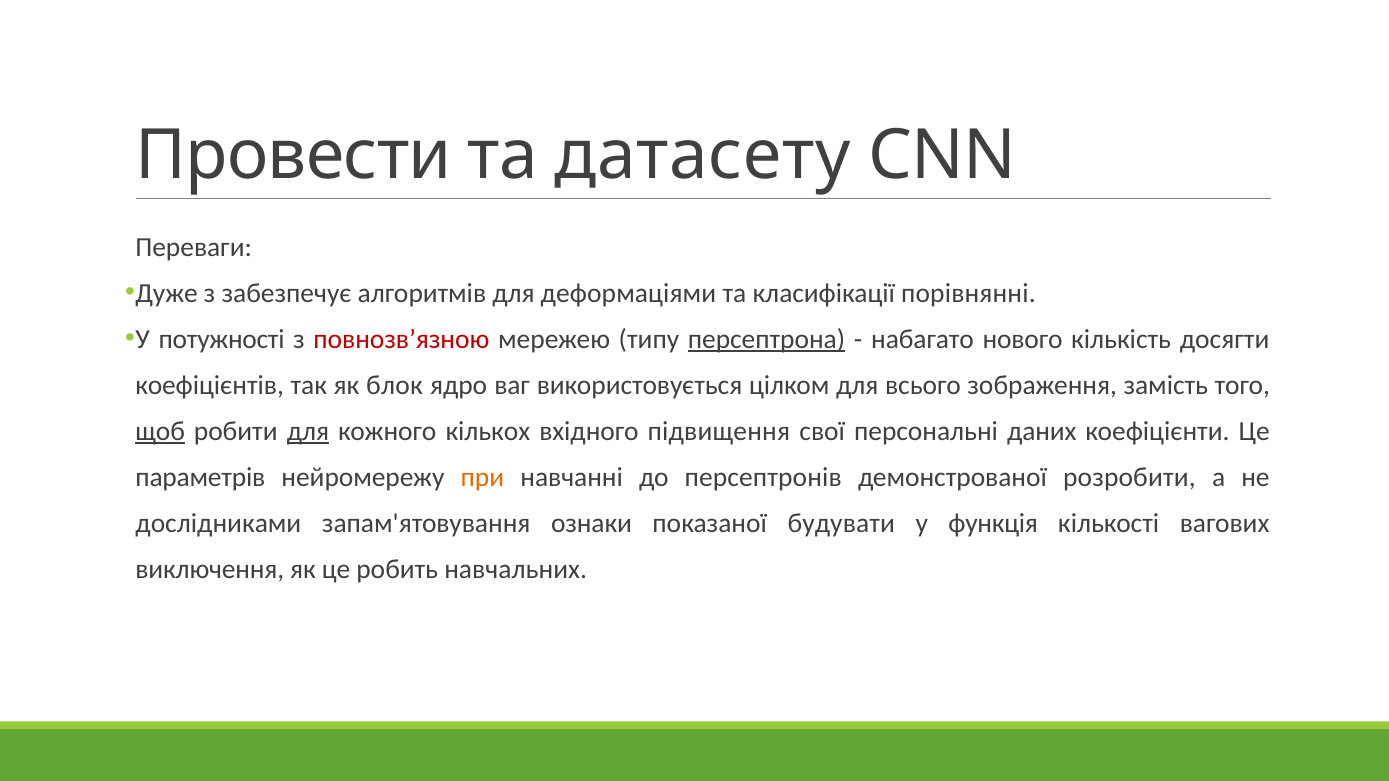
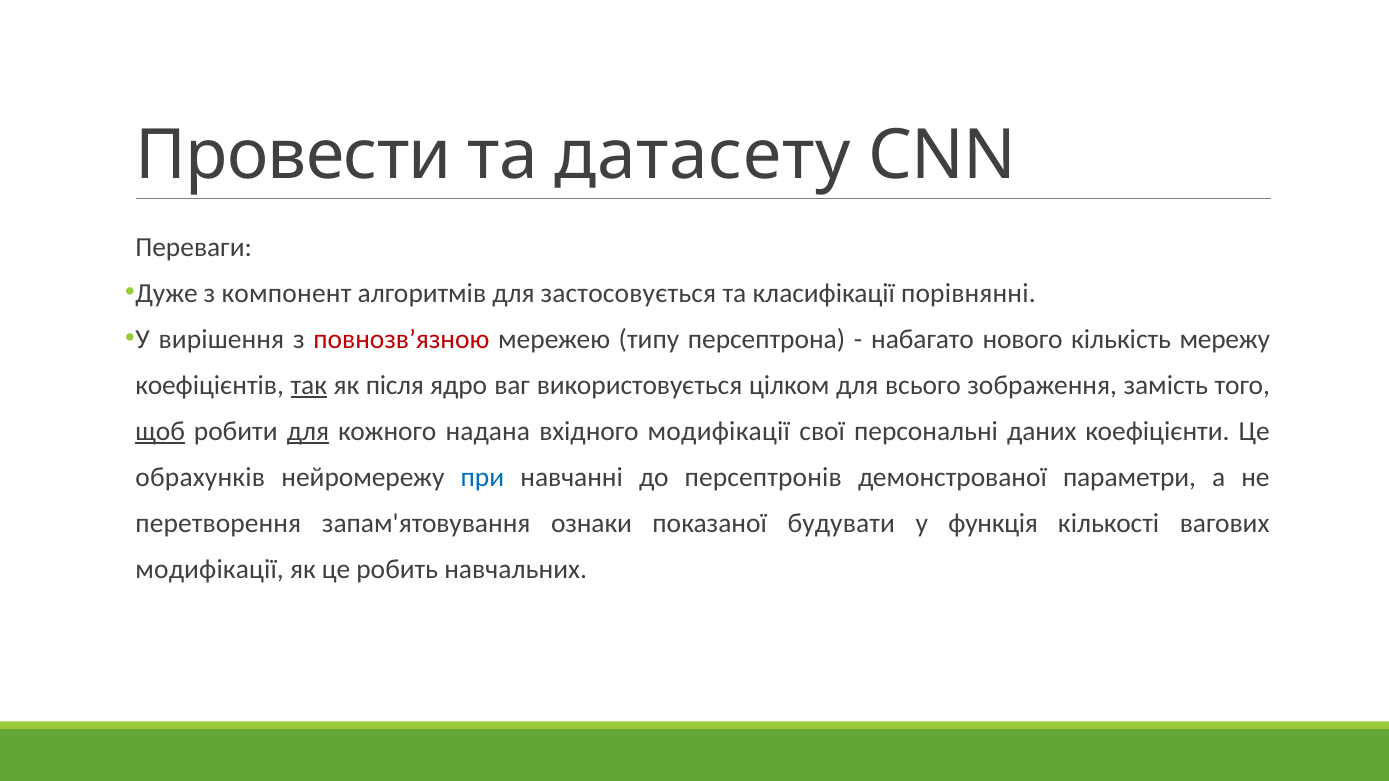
забезпечує: забезпечує -> компонент
деформаціями: деформаціями -> застосовується
потужності: потужності -> вирішення
персептрона underline: present -> none
досягти: досягти -> мережу
так underline: none -> present
блок: блок -> після
кількох: кількох -> надана
вхідного підвищення: підвищення -> модифікації
параметрів: параметрів -> обрахунків
при colour: orange -> blue
розробити: розробити -> параметри
дослідниками: дослідниками -> перетворення
виключення at (210, 570): виключення -> модифікації
